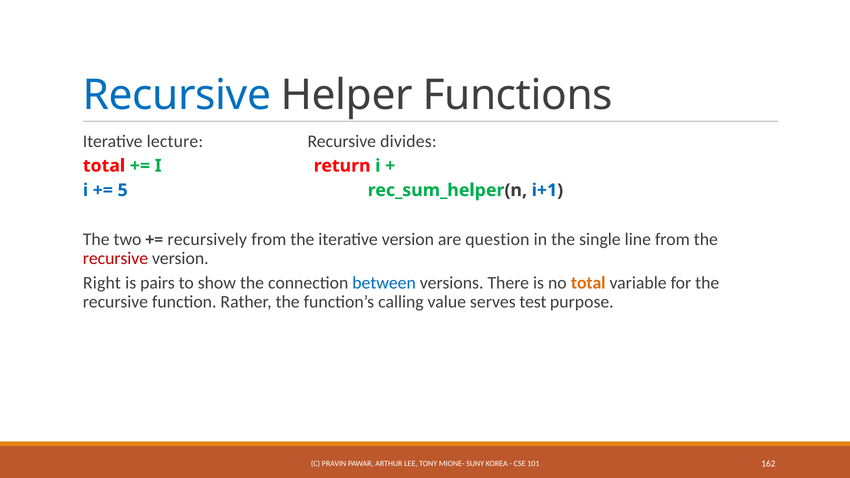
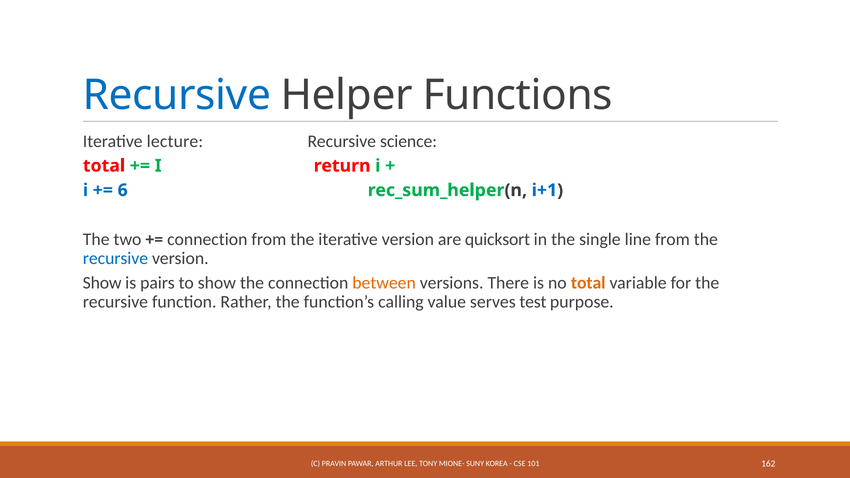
divides: divides -> science
5: 5 -> 6
recursively at (207, 239): recursively -> connection
question: question -> quicksort
recursive at (115, 258) colour: red -> blue
Right at (102, 283): Right -> Show
between colour: blue -> orange
